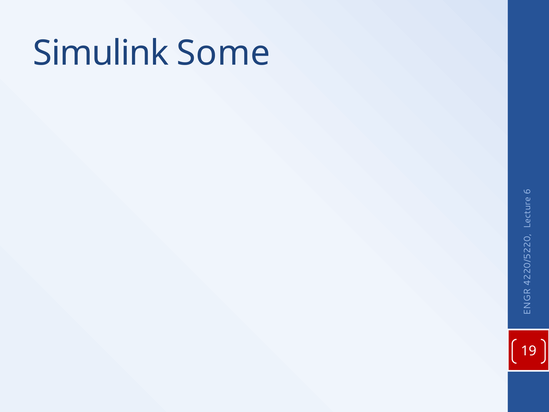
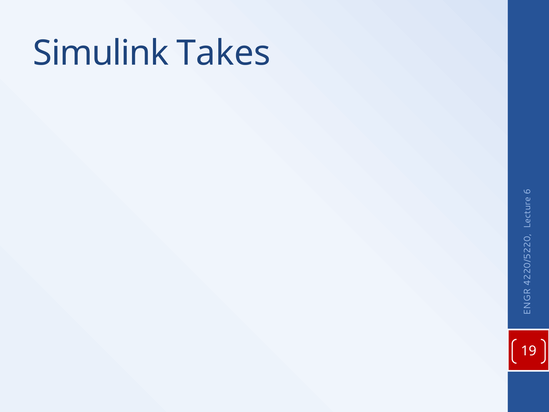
Some: Some -> Takes
